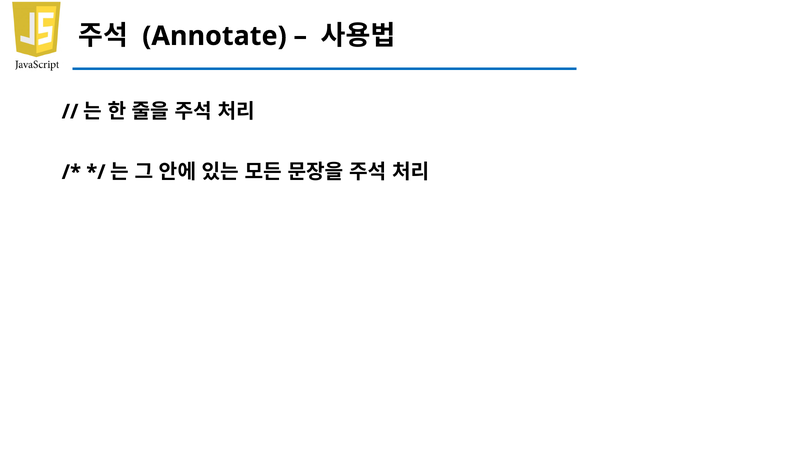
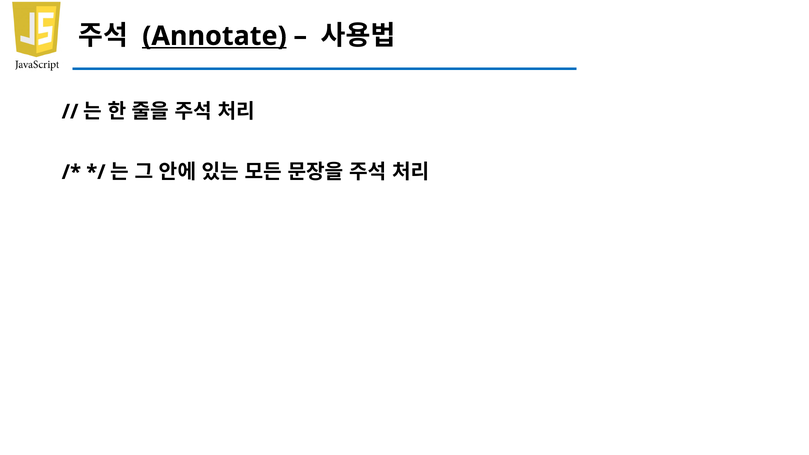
Annotate underline: none -> present
